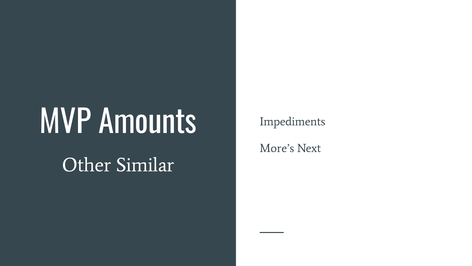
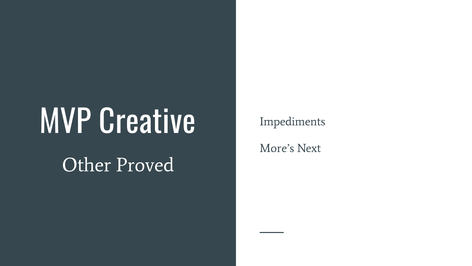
Amounts: Amounts -> Creative
Similar: Similar -> Proved
